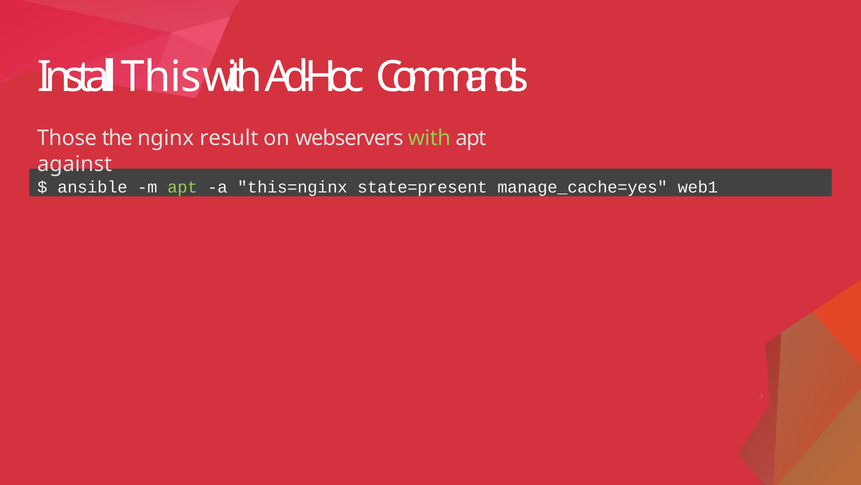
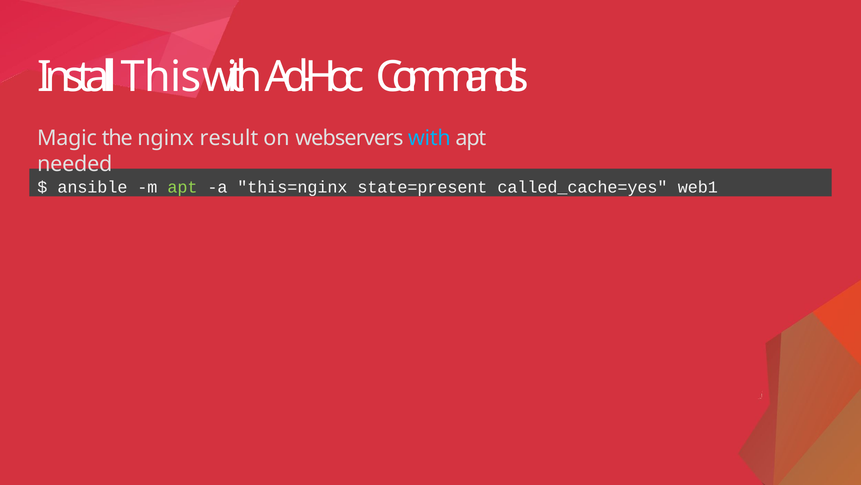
Those: Those -> Magic
with at (429, 138) colour: light green -> light blue
against: against -> needed
manage_cache=yes: manage_cache=yes -> called_cache=yes
